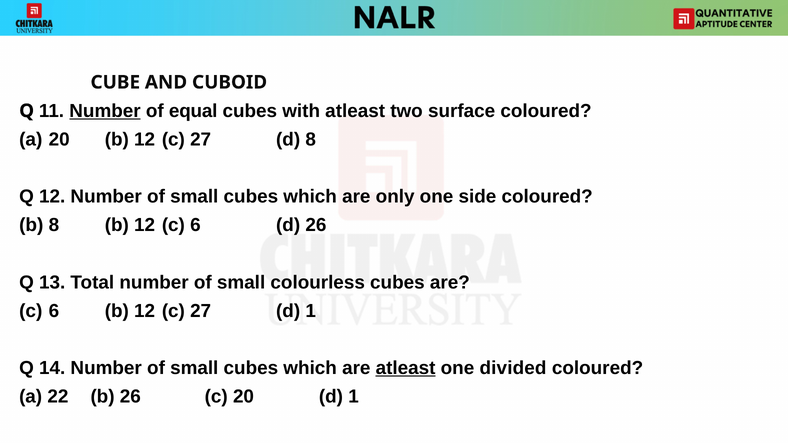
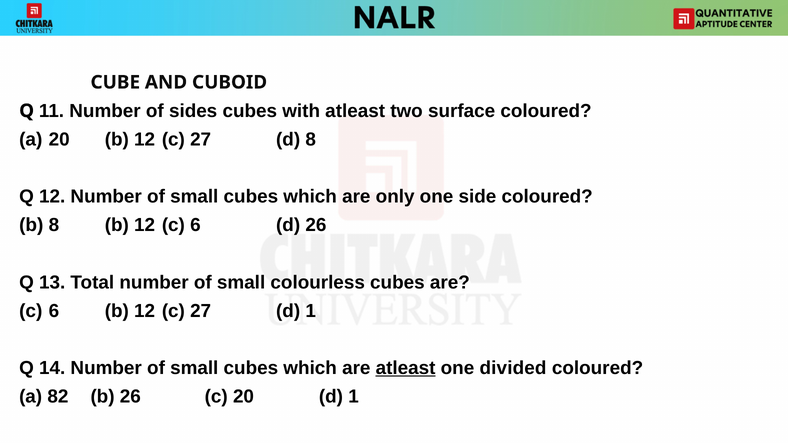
Number at (105, 111) underline: present -> none
equal: equal -> sides
22: 22 -> 82
